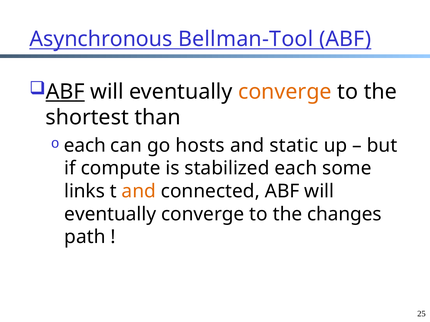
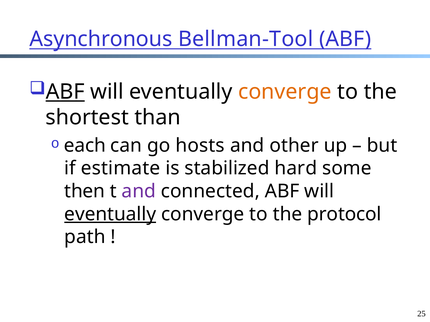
static: static -> other
compute: compute -> estimate
stabilized each: each -> hard
links: links -> then
and at (139, 192) colour: orange -> purple
eventually at (110, 214) underline: none -> present
changes: changes -> protocol
